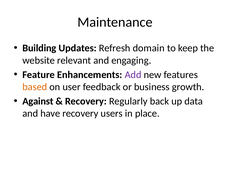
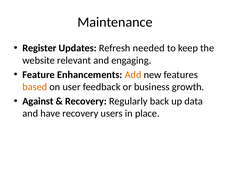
Building: Building -> Register
domain: domain -> needed
Add colour: purple -> orange
